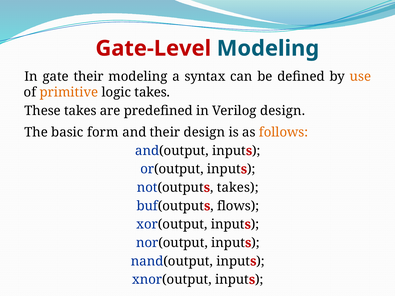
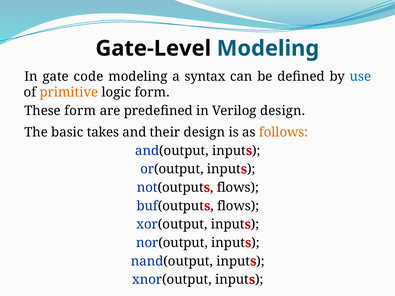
Gate-Level colour: red -> black
gate their: their -> code
use colour: orange -> blue
logic takes: takes -> form
These takes: takes -> form
form: form -> takes
not(outputs takes: takes -> flows
